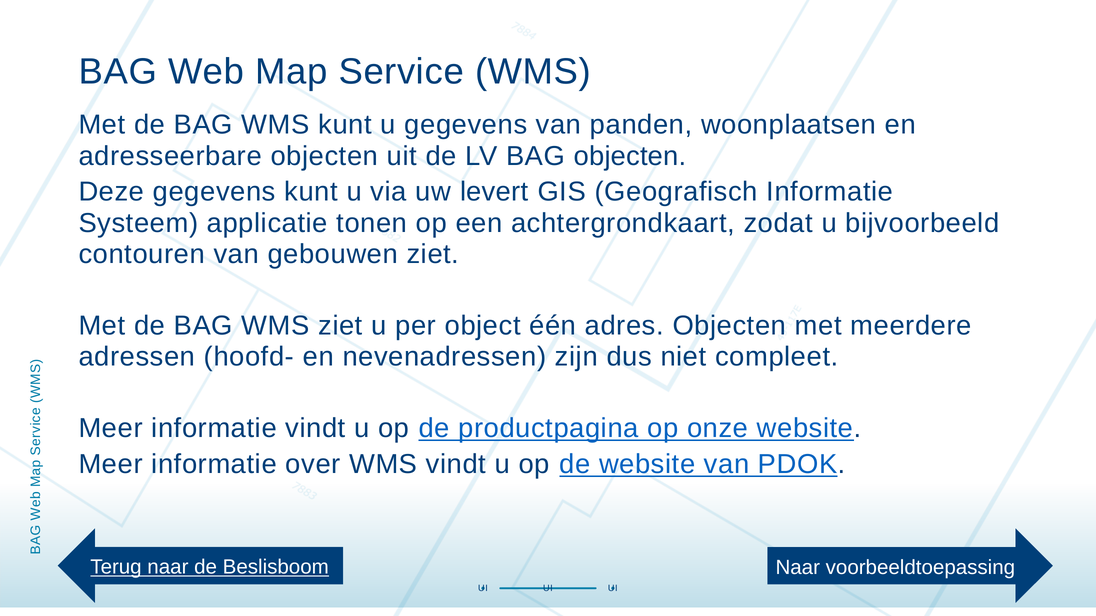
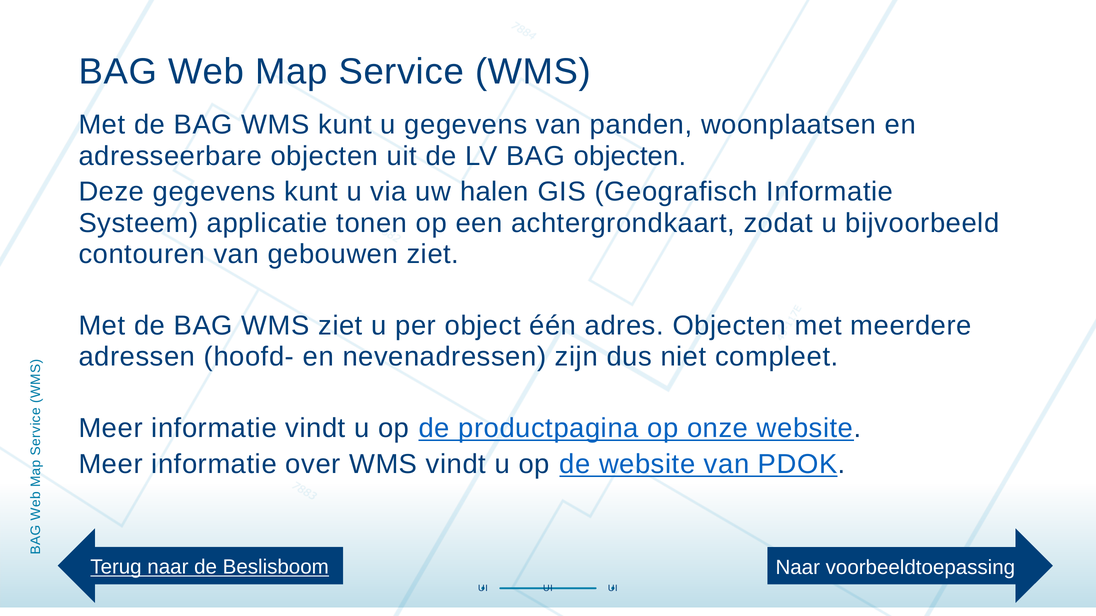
levert: levert -> halen
